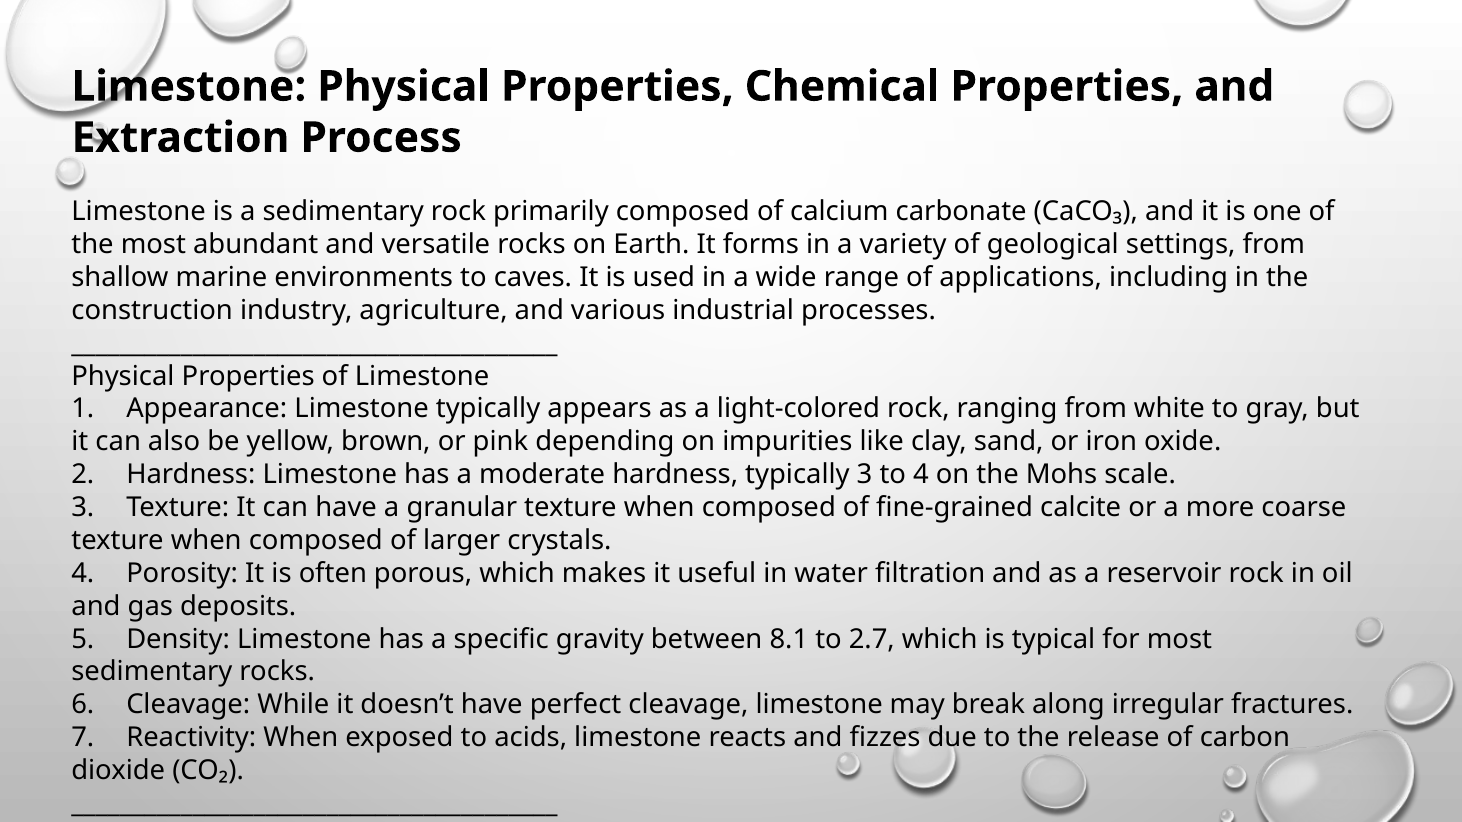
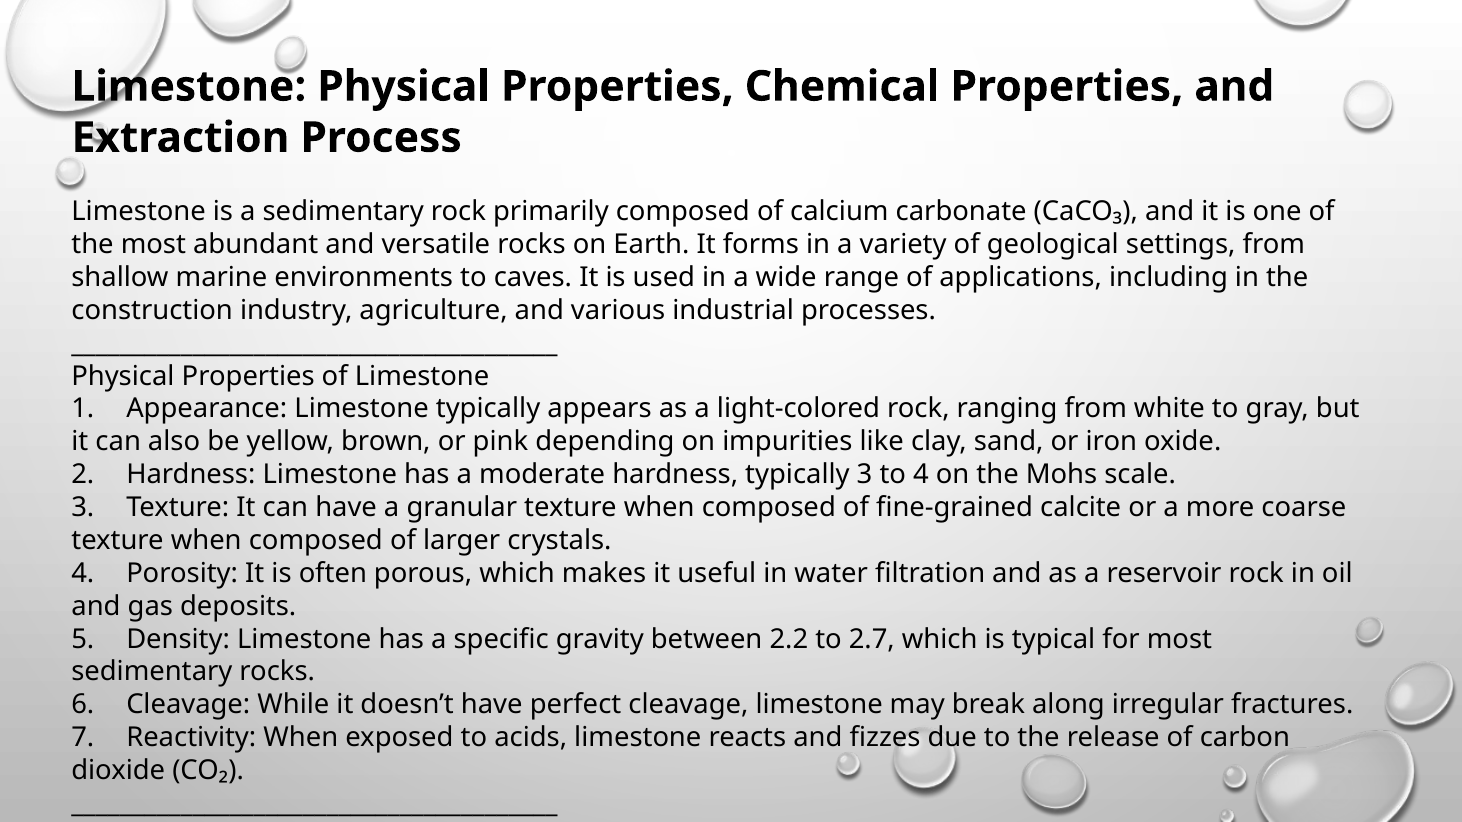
8.1: 8.1 -> 2.2
